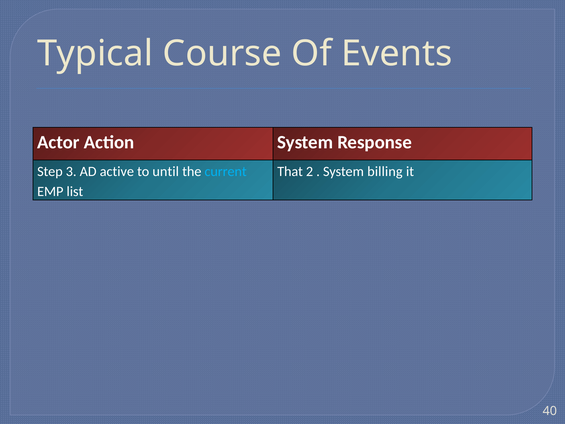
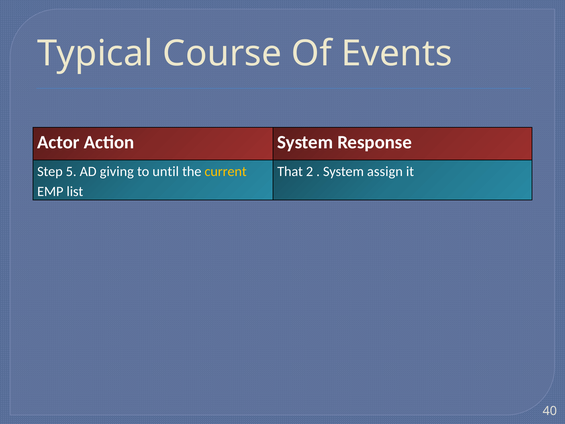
3: 3 -> 5
active: active -> giving
current colour: light blue -> yellow
billing: billing -> assign
